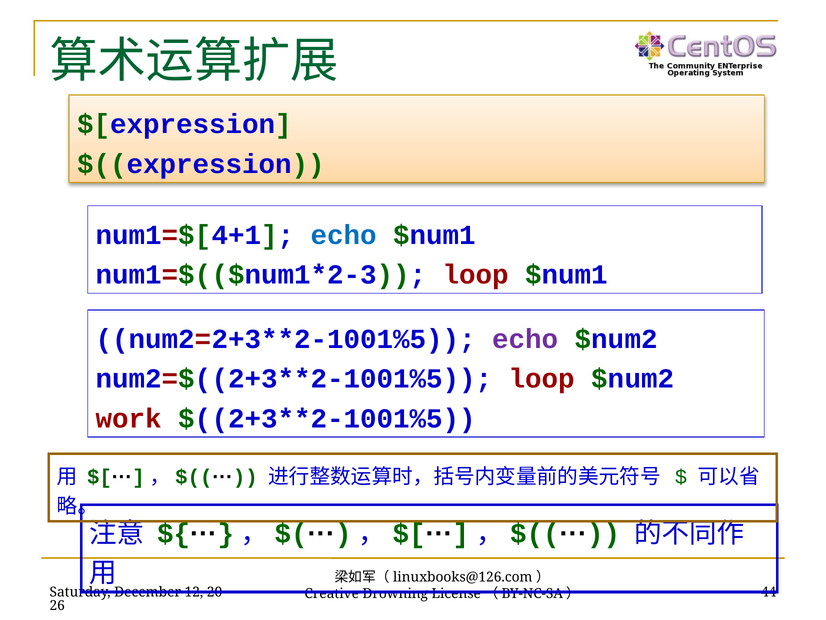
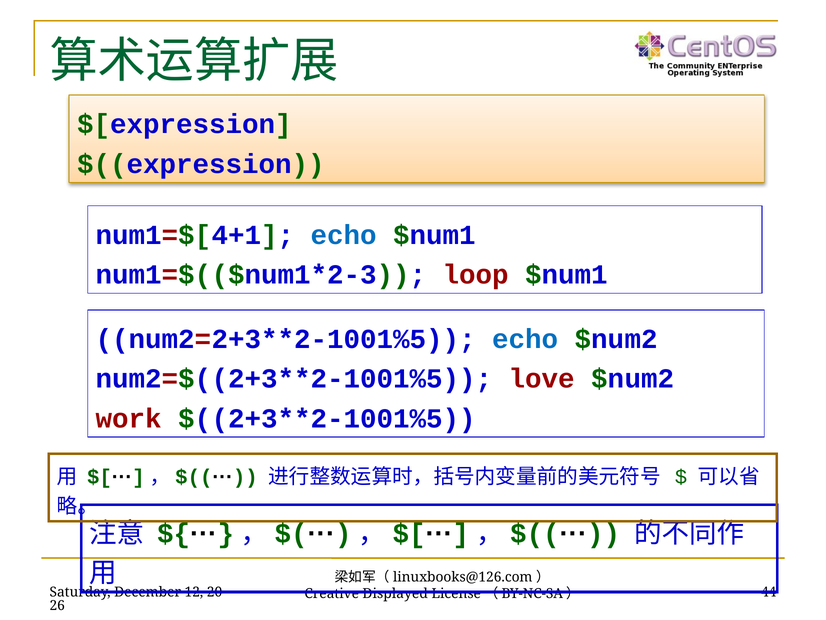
echo at (525, 339) colour: purple -> blue
loop at (542, 379): loop -> love
Drowning: Drowning -> Displayed
